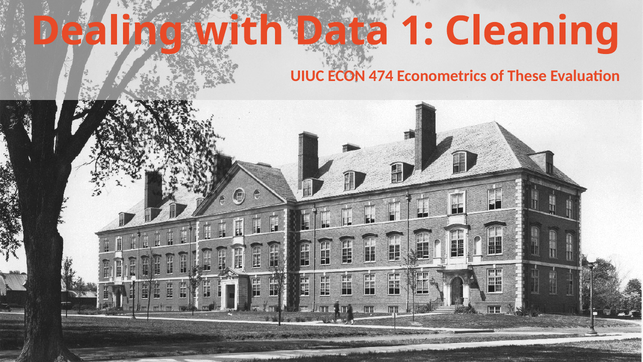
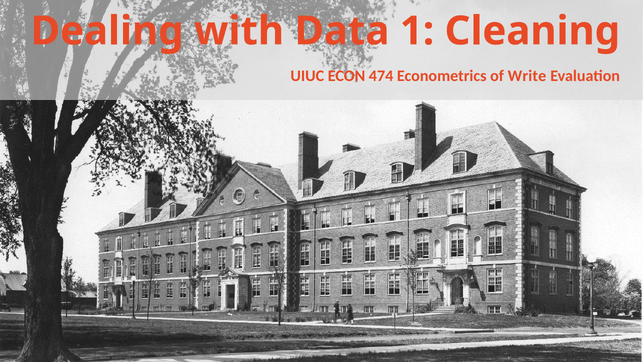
These: These -> Write
